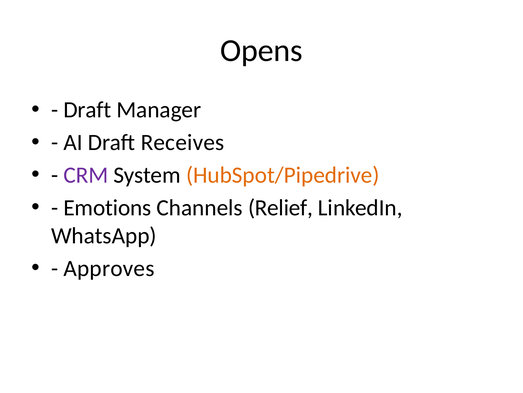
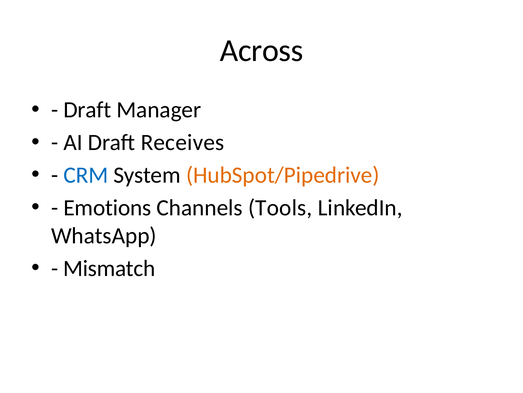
Opens: Opens -> Across
CRM colour: purple -> blue
Relief: Relief -> Tools
Approves: Approves -> Mismatch
